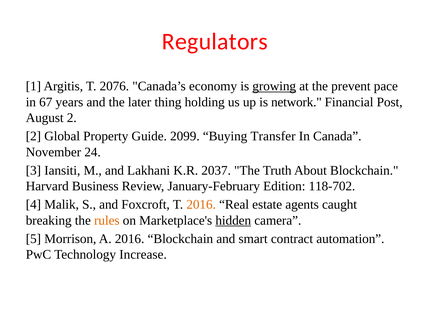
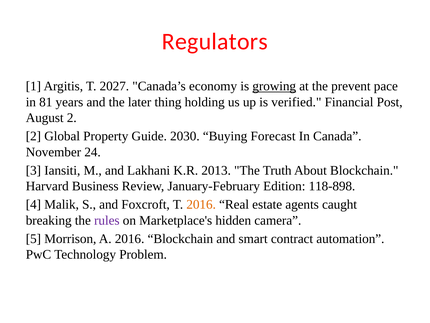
2076: 2076 -> 2027
67: 67 -> 81
network: network -> verified
2099: 2099 -> 2030
Transfer: Transfer -> Forecast
2037: 2037 -> 2013
118-702: 118-702 -> 118-898
rules colour: orange -> purple
hidden underline: present -> none
Increase: Increase -> Problem
